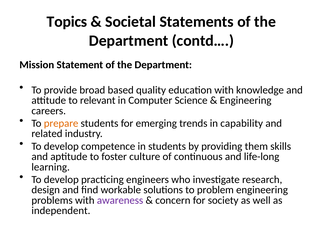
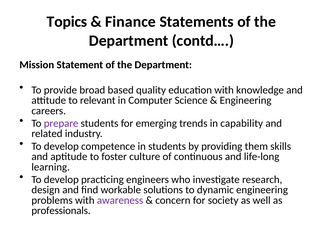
Societal: Societal -> Finance
prepare colour: orange -> purple
problem: problem -> dynamic
independent: independent -> professionals
